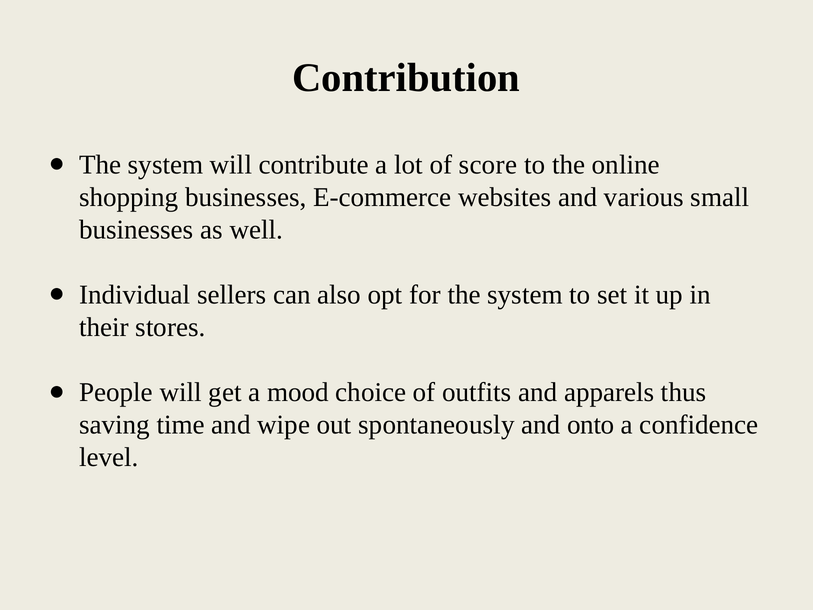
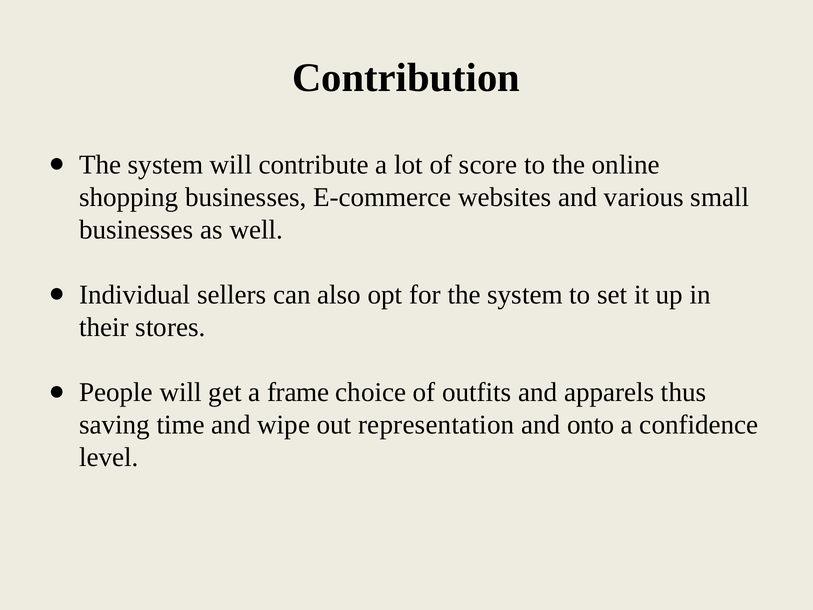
mood: mood -> frame
spontaneously: spontaneously -> representation
